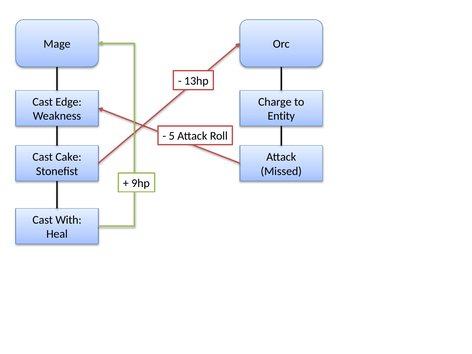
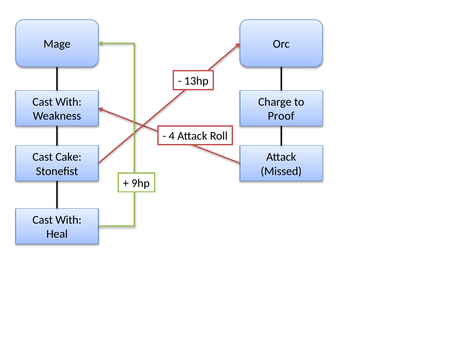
Edge at (69, 102): Edge -> With
Entity: Entity -> Proof
5: 5 -> 4
